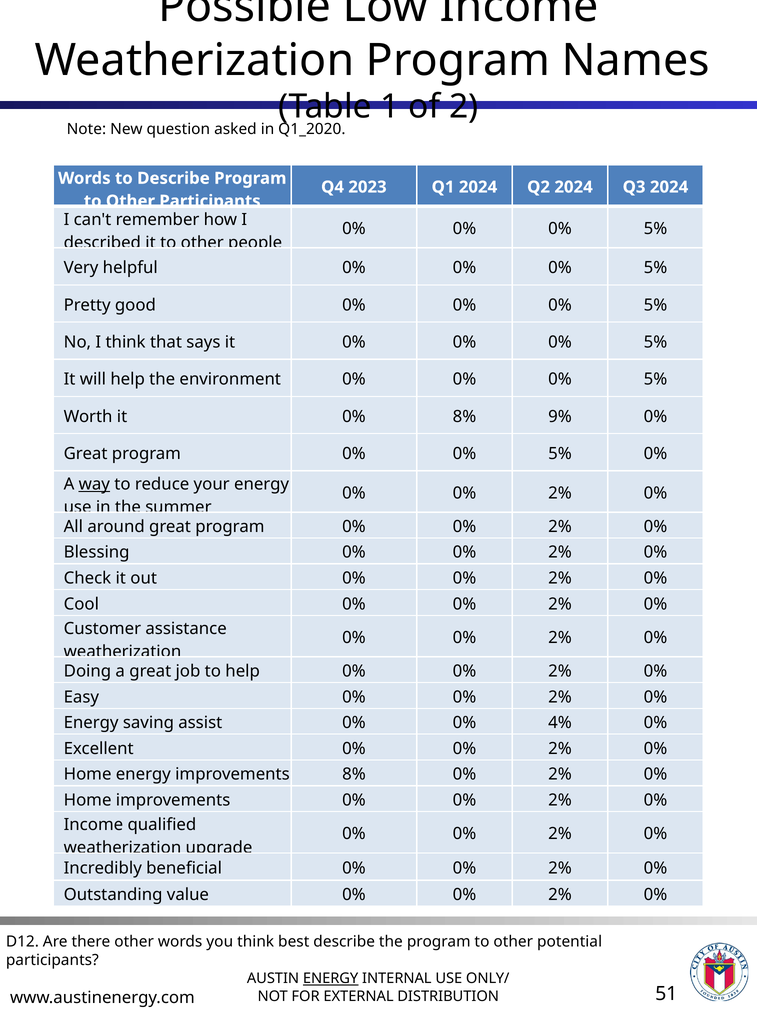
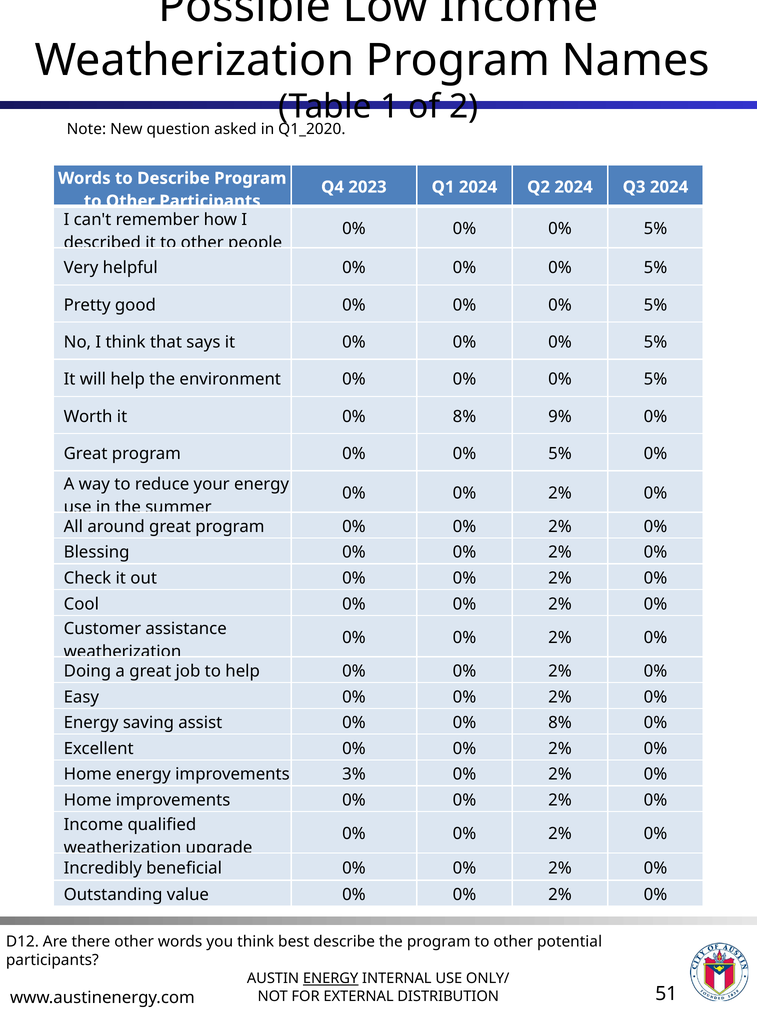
way underline: present -> none
0% 0% 4%: 4% -> 8%
improvements 8%: 8% -> 3%
